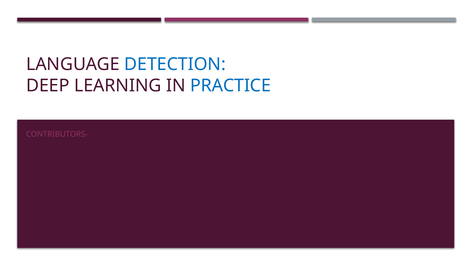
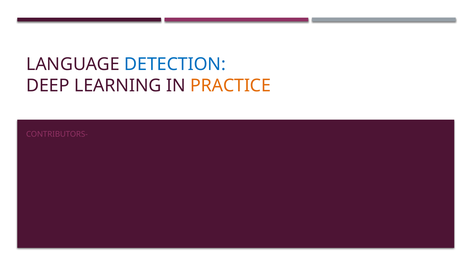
PRACTICE colour: blue -> orange
